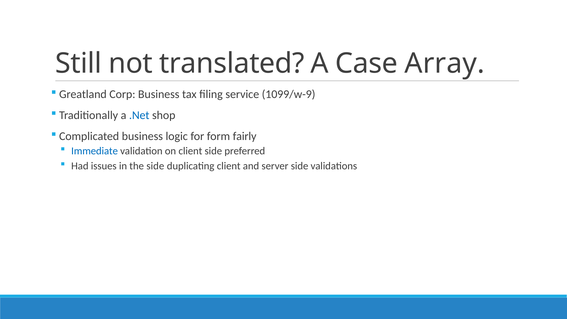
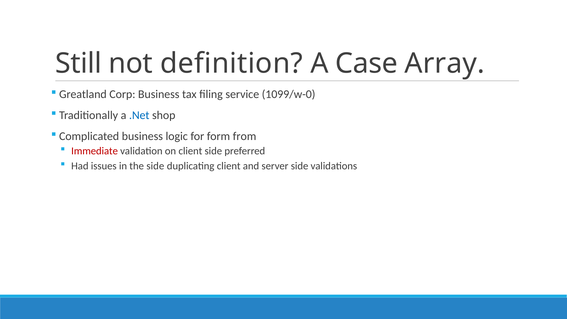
translated: translated -> definition
1099/w-9: 1099/w-9 -> 1099/w-0
fairly: fairly -> from
Immediate colour: blue -> red
